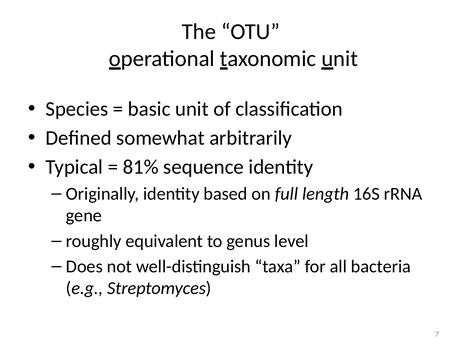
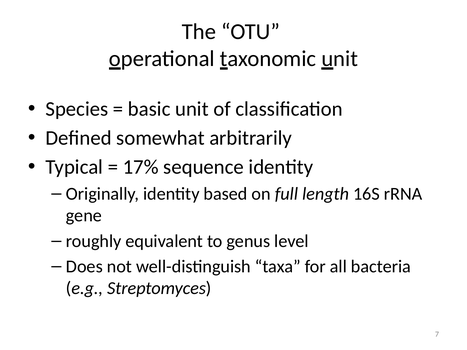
81%: 81% -> 17%
